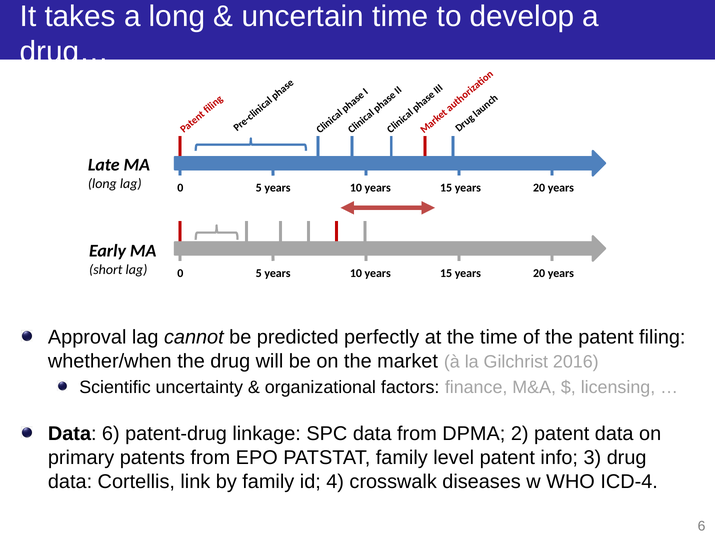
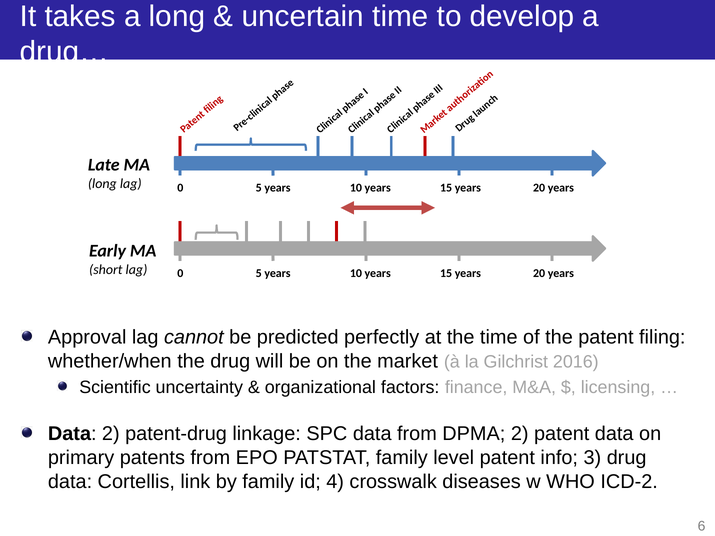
Data 6: 6 -> 2
ICD-4: ICD-4 -> ICD-2
